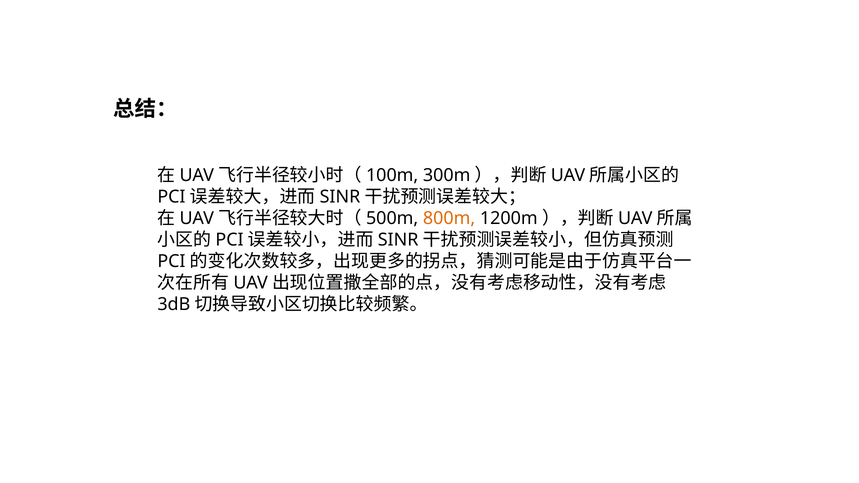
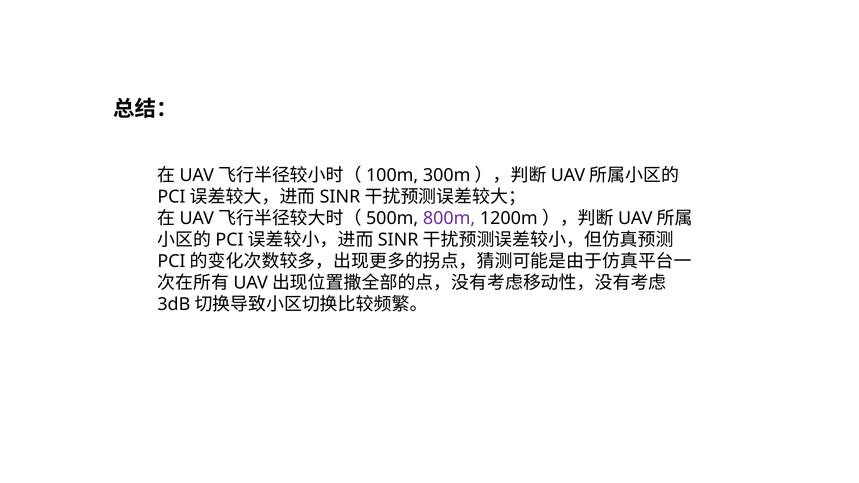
800m colour: orange -> purple
